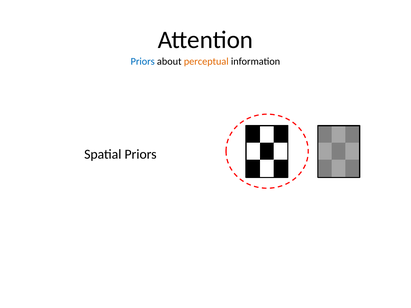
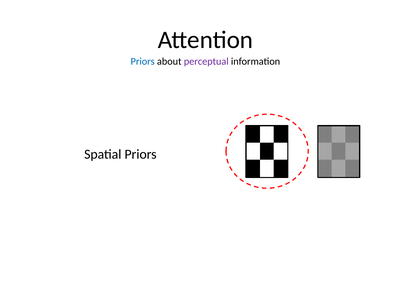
perceptual colour: orange -> purple
